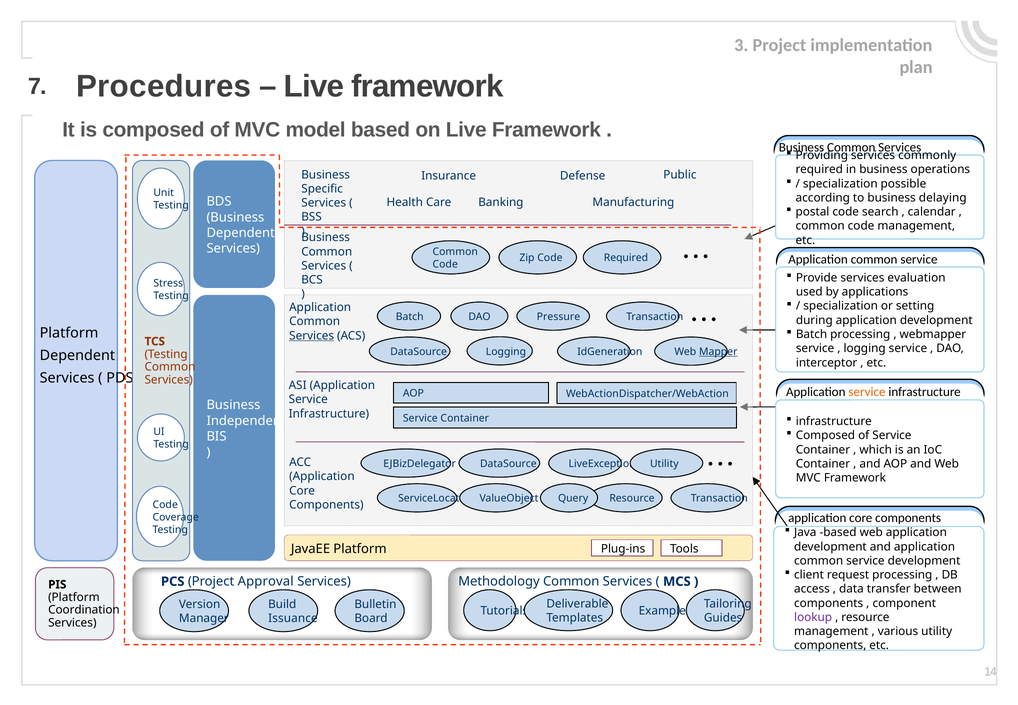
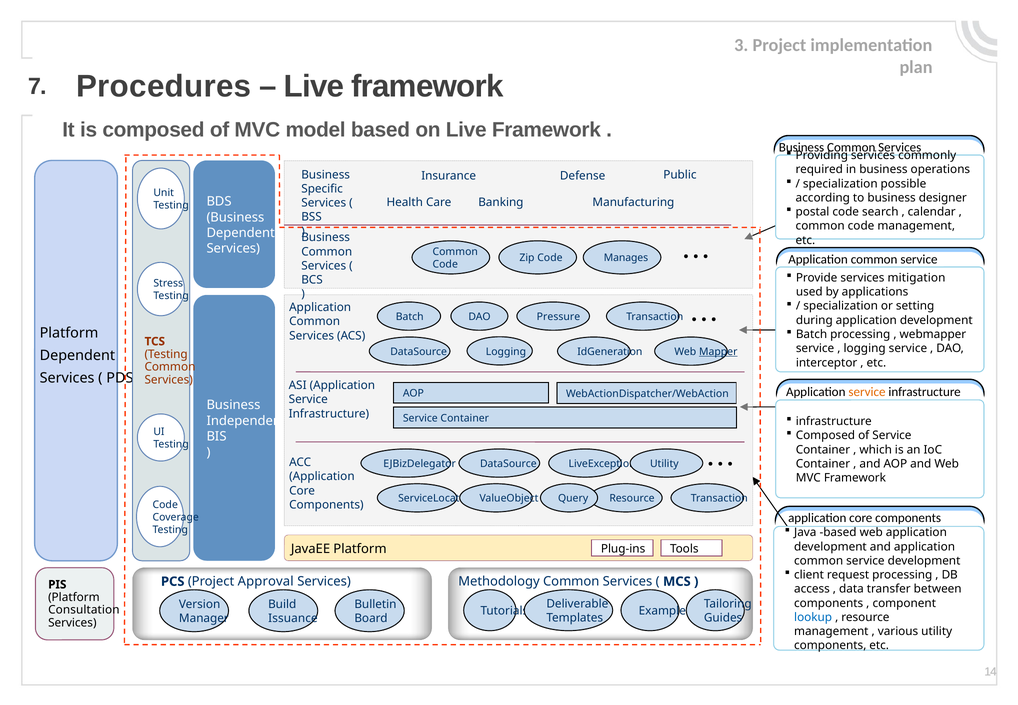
delaying: delaying -> designer
Required at (626, 258): Required -> Manages
evaluation: evaluation -> mitigation
Services at (312, 336) underline: present -> none
Coordination: Coordination -> Consultation
lookup colour: purple -> blue
